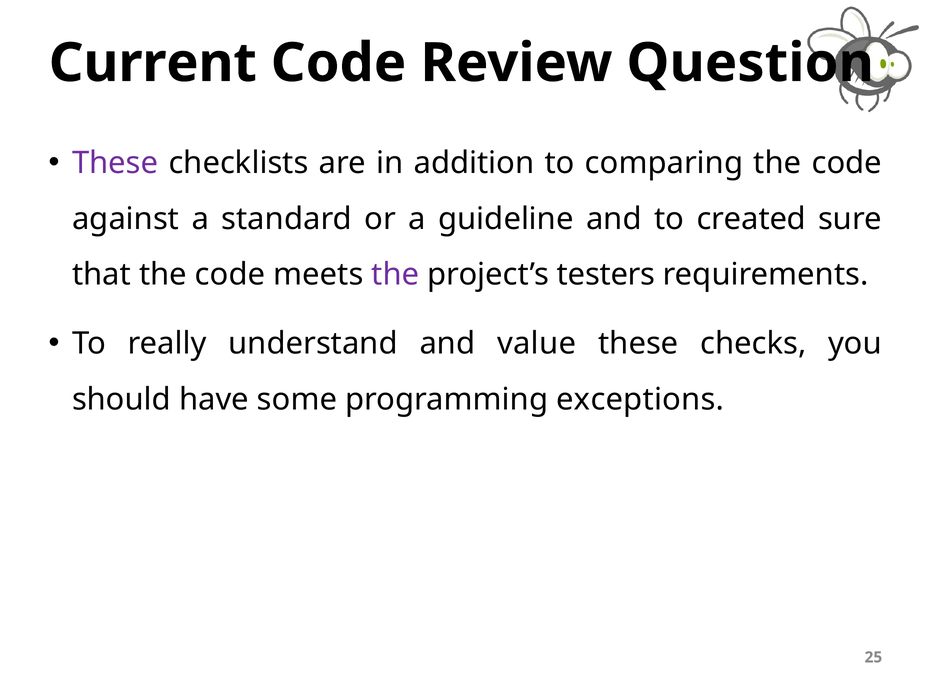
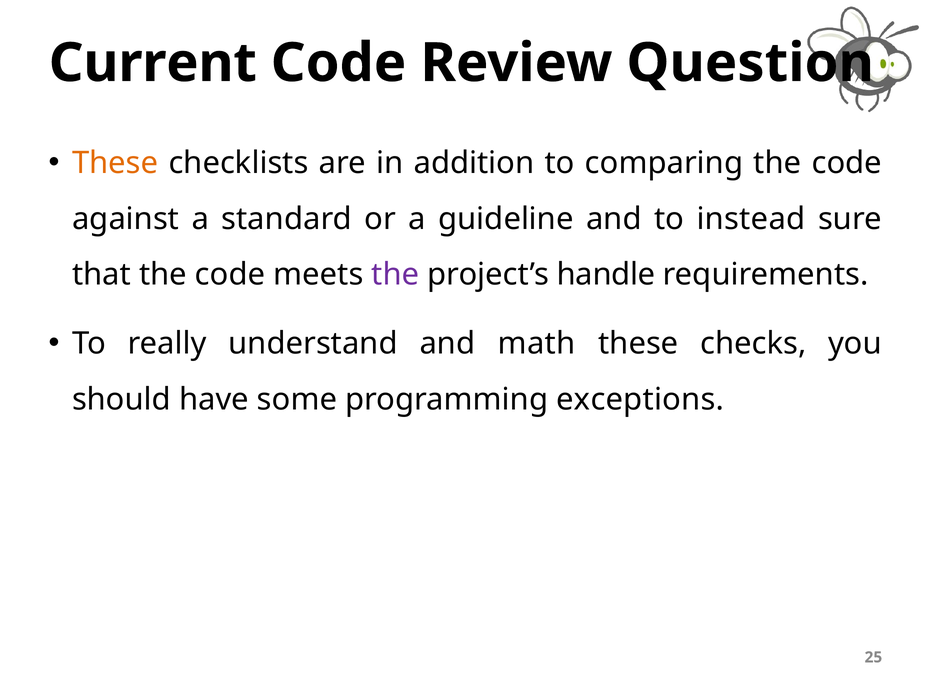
These at (115, 163) colour: purple -> orange
created: created -> instead
testers: testers -> handle
value: value -> math
